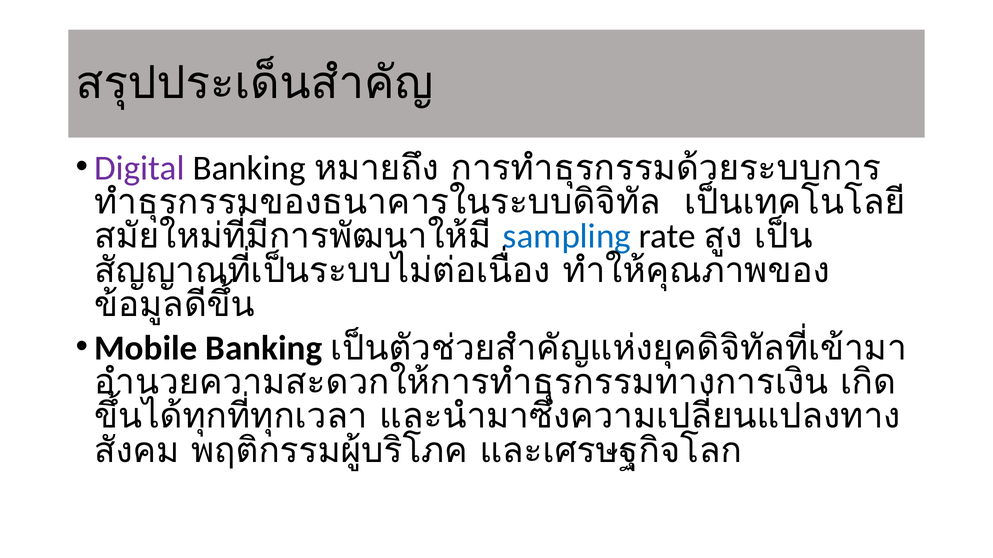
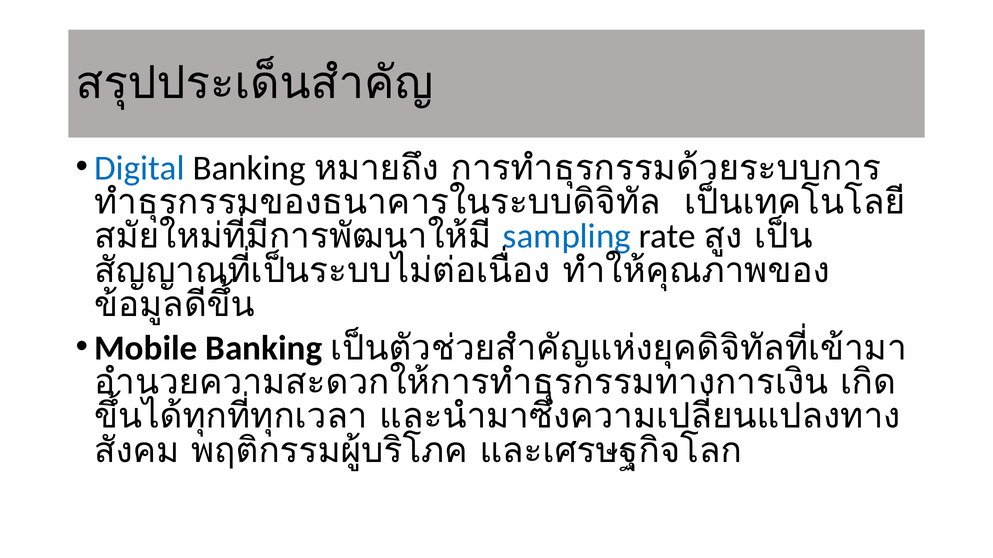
Digital colour: purple -> blue
